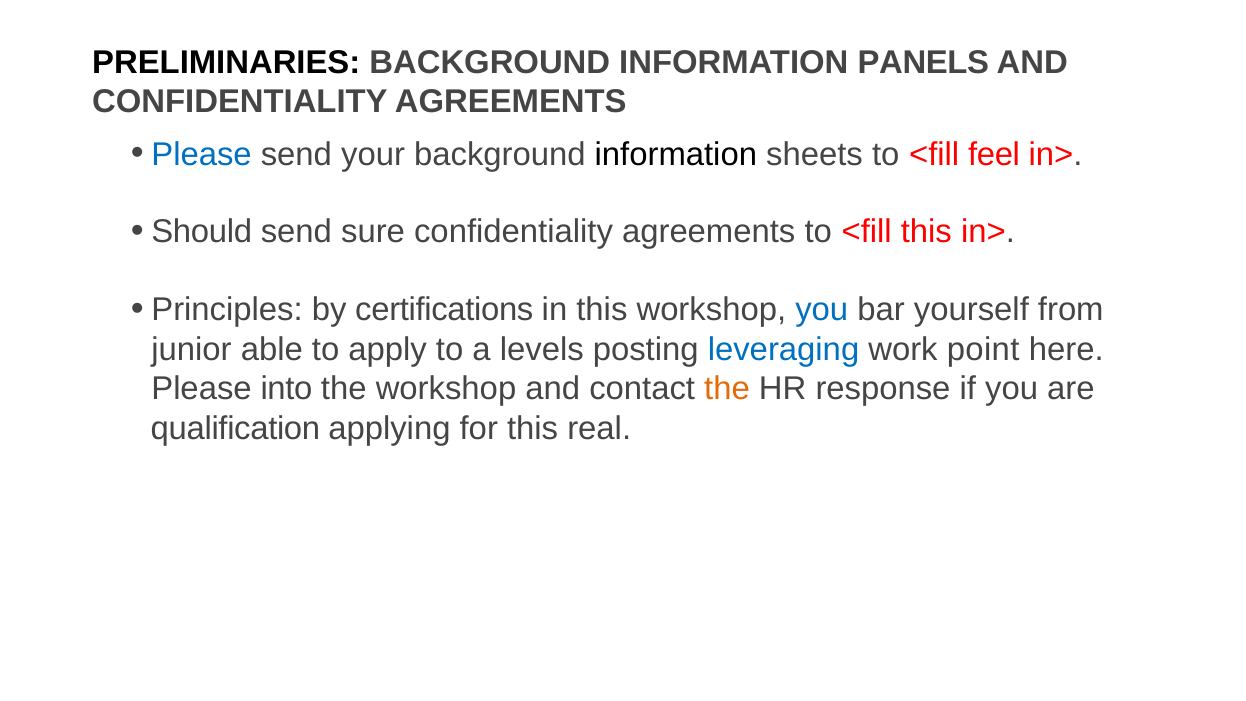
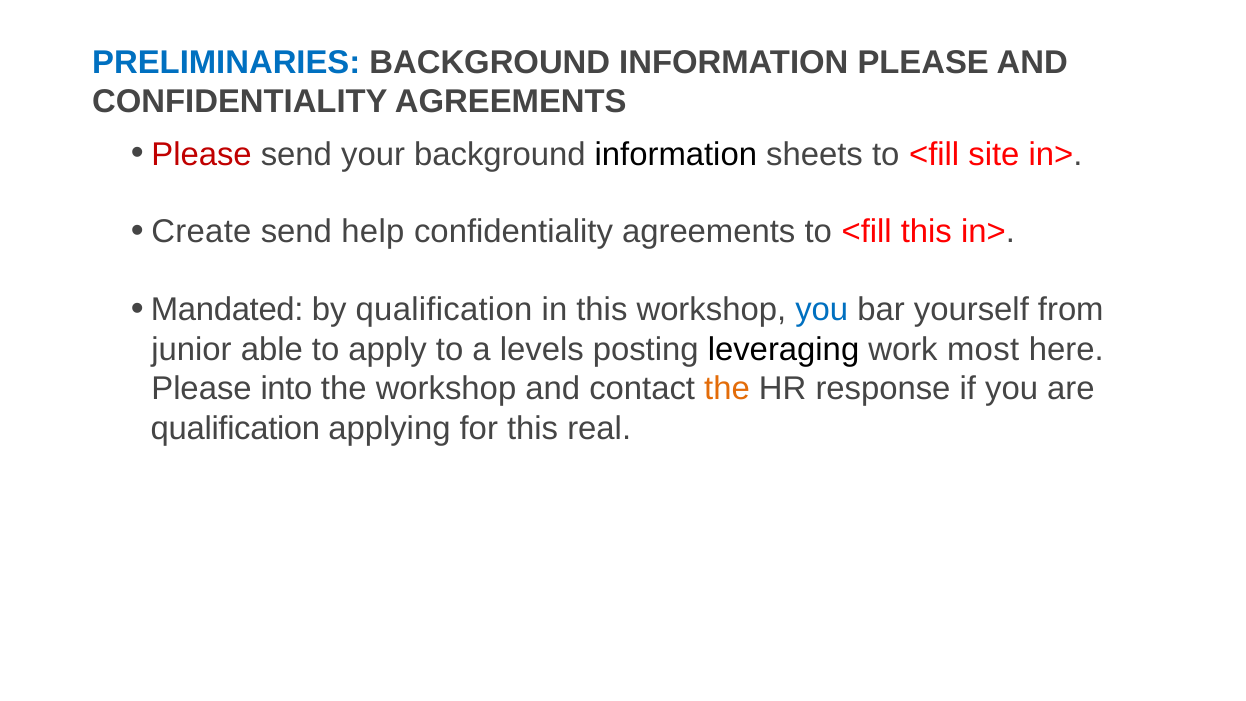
PRELIMINARIES colour: black -> blue
INFORMATION PANELS: PANELS -> PLEASE
Please at (202, 154) colour: blue -> red
feel: feel -> site
Should: Should -> Create
sure: sure -> help
Principles: Principles -> Mandated
by certifications: certifications -> qualification
leveraging colour: blue -> black
point: point -> most
